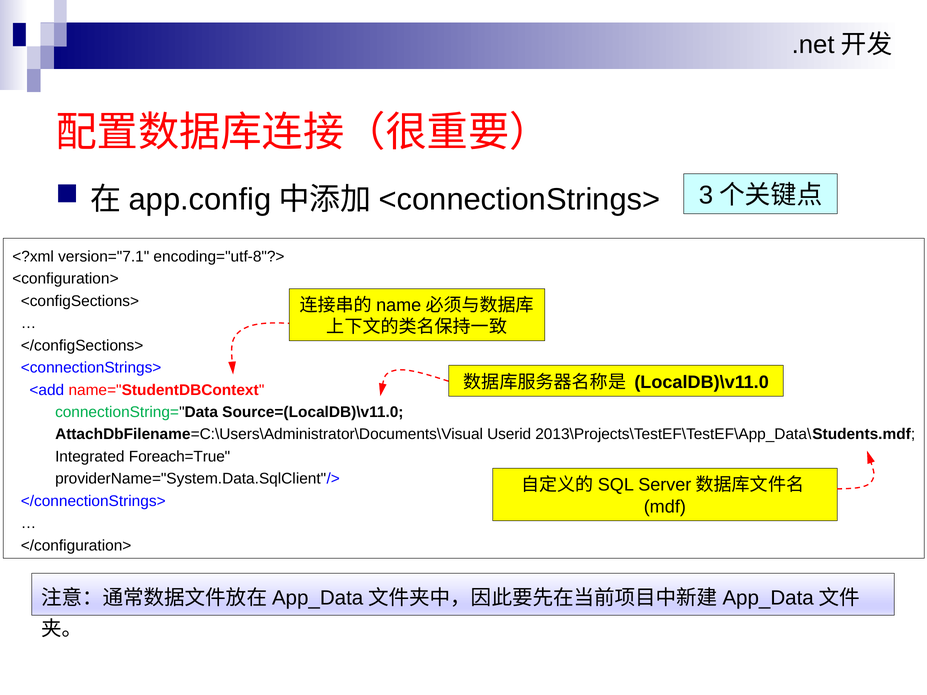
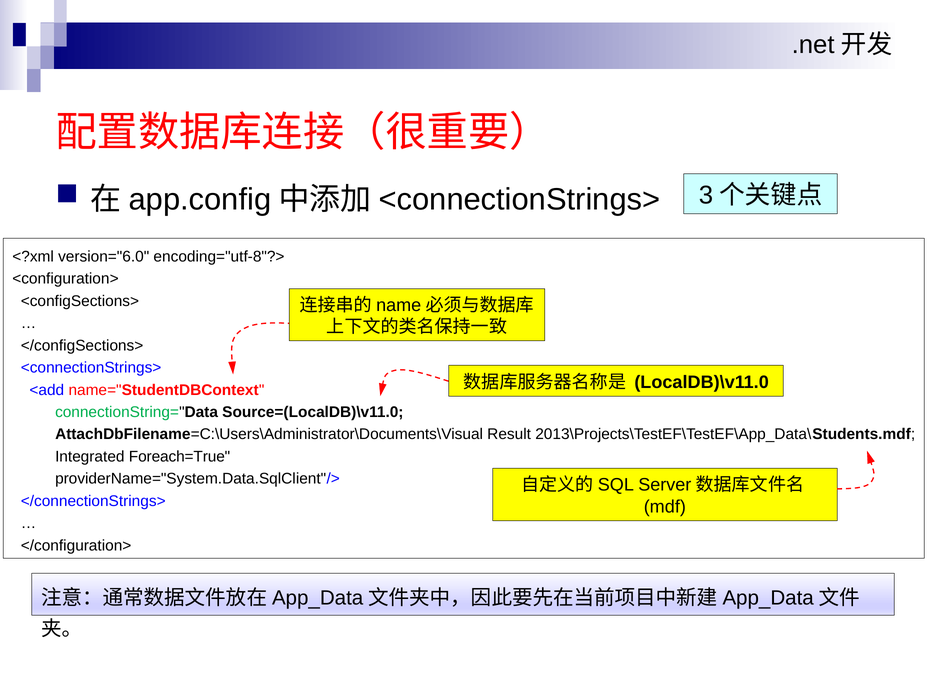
version="7.1: version="7.1 -> version="6.0
Userid: Userid -> Result
